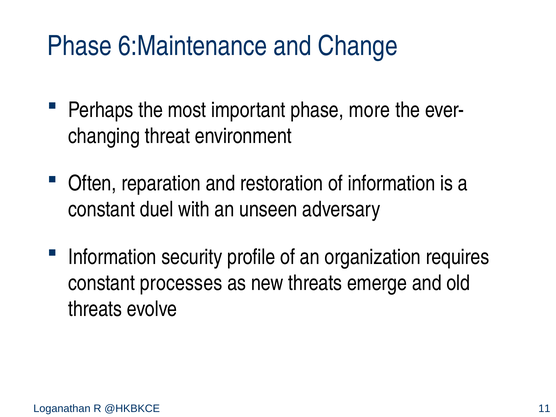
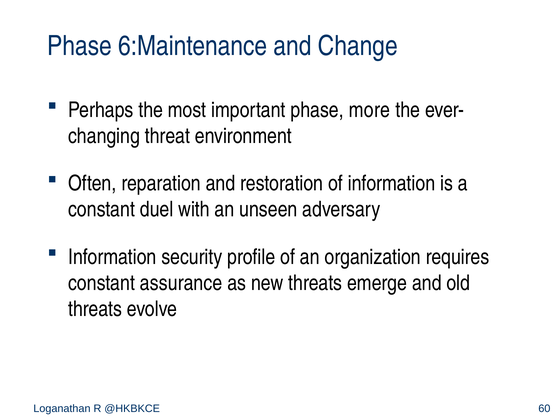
processes: processes -> assurance
11: 11 -> 60
